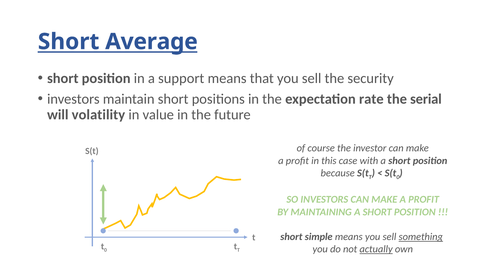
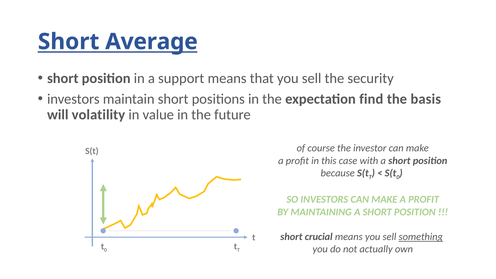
rate: rate -> find
serial: serial -> basis
simple: simple -> crucial
actually underline: present -> none
